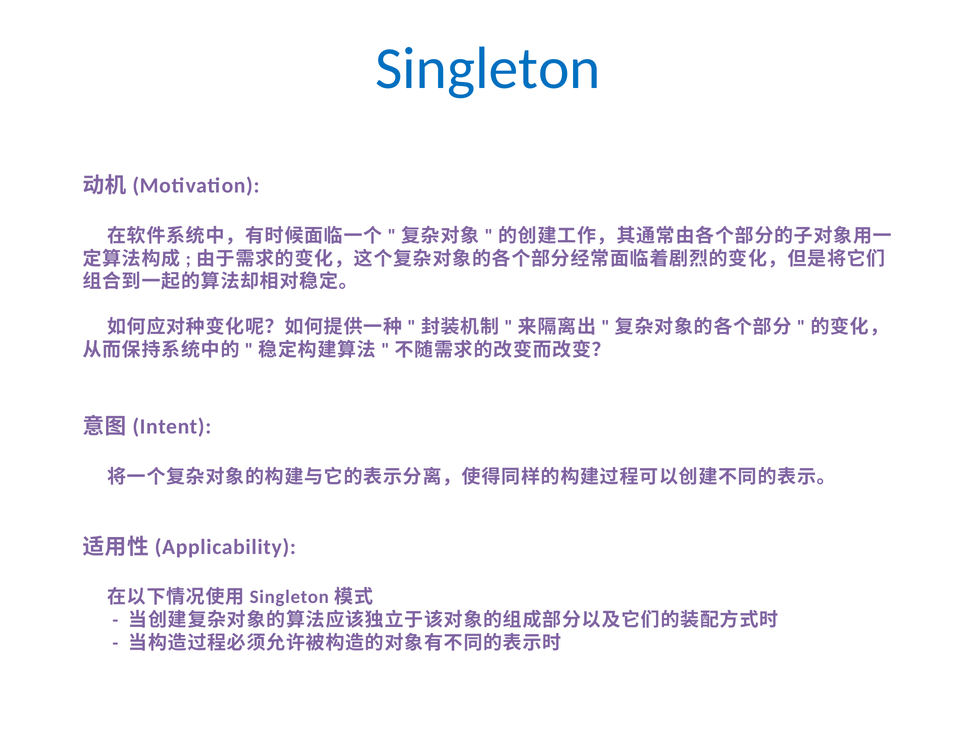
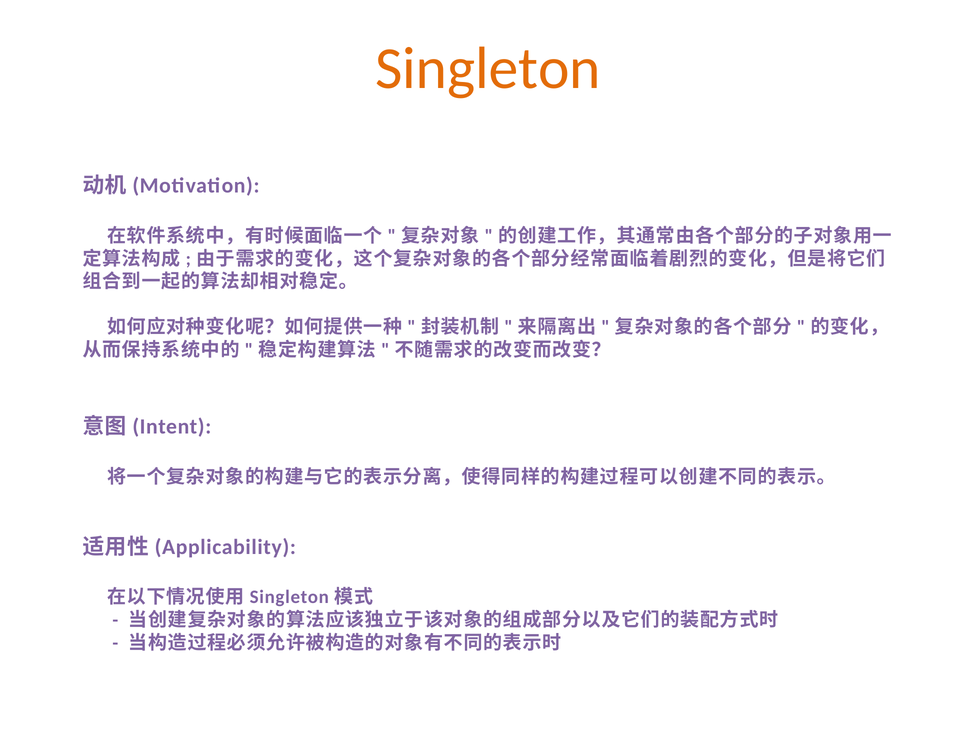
Singleton at (488, 69) colour: blue -> orange
